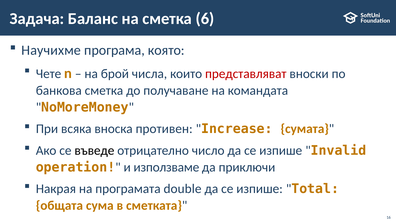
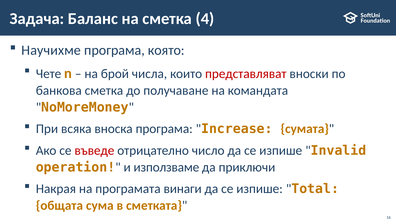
6: 6 -> 4
вноска противен: противен -> програма
въведе colour: black -> red
double: double -> винаги
